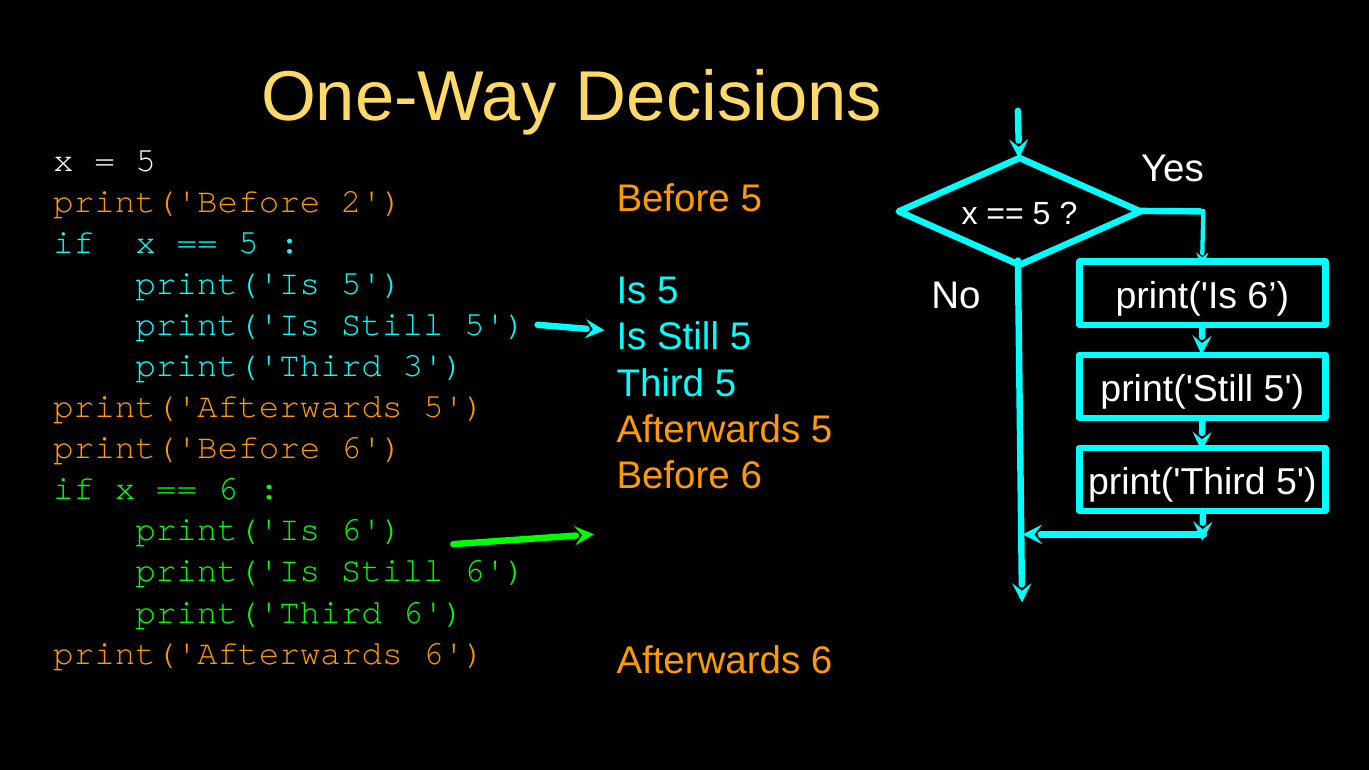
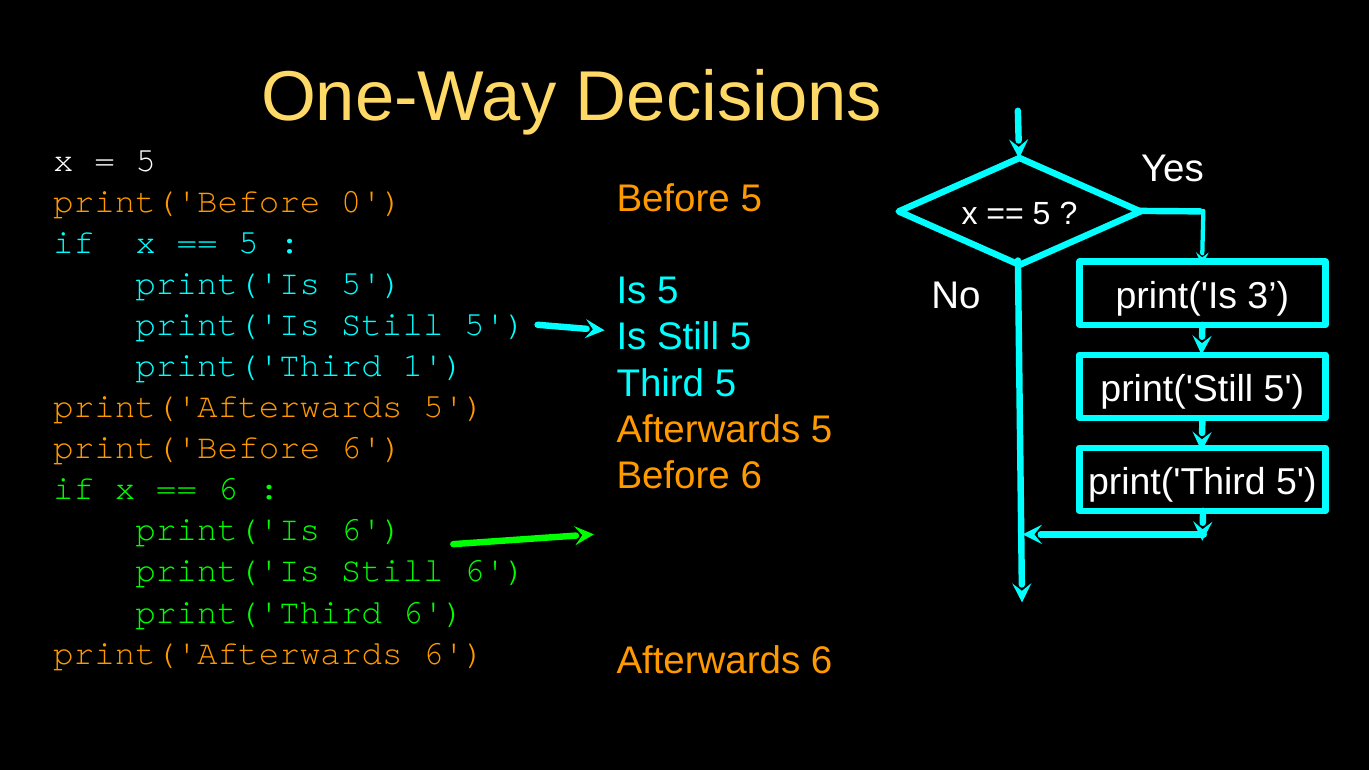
2: 2 -> 0
No print('Is 6: 6 -> 3
3: 3 -> 1
